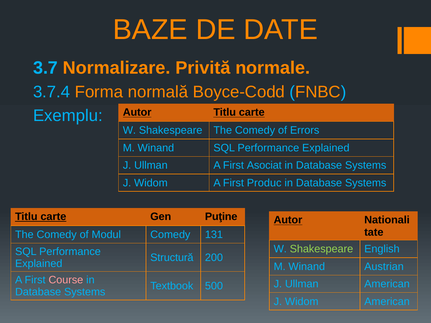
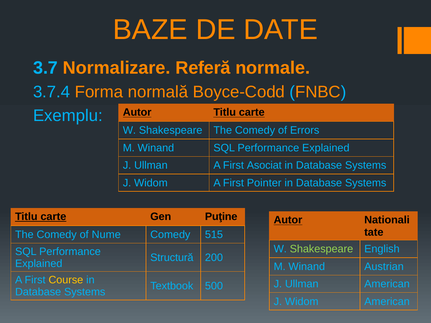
Privită: Privită -> Referă
Produc: Produc -> Pointer
Modul: Modul -> Nume
131: 131 -> 515
Course colour: pink -> yellow
